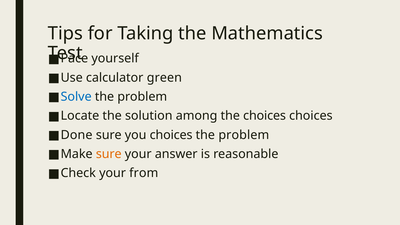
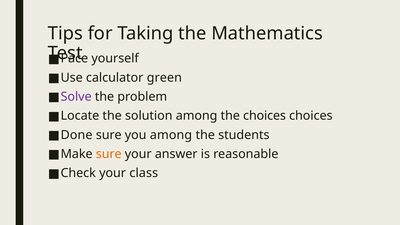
Solve colour: blue -> purple
you choices: choices -> among
problem at (244, 135): problem -> students
from: from -> class
